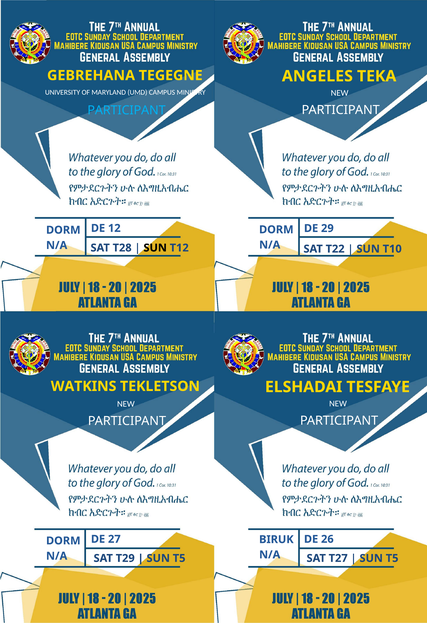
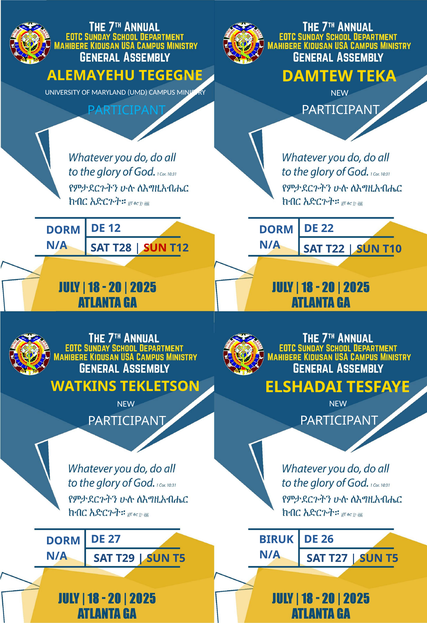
GEBREHANA: GEBREHANA -> ALEMAYEHU
ANGELES: ANGELES -> DAMTEW
29: 29 -> 22
SUN at (155, 248) colour: black -> red
